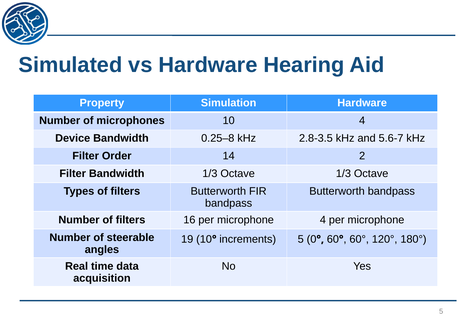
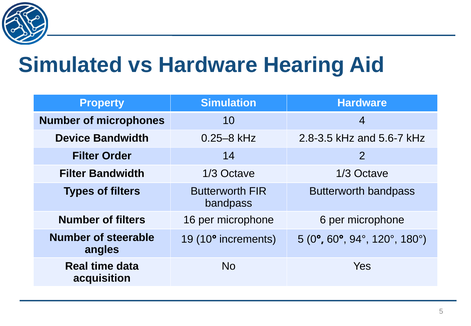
microphone 4: 4 -> 6
60°: 60° -> 94°
